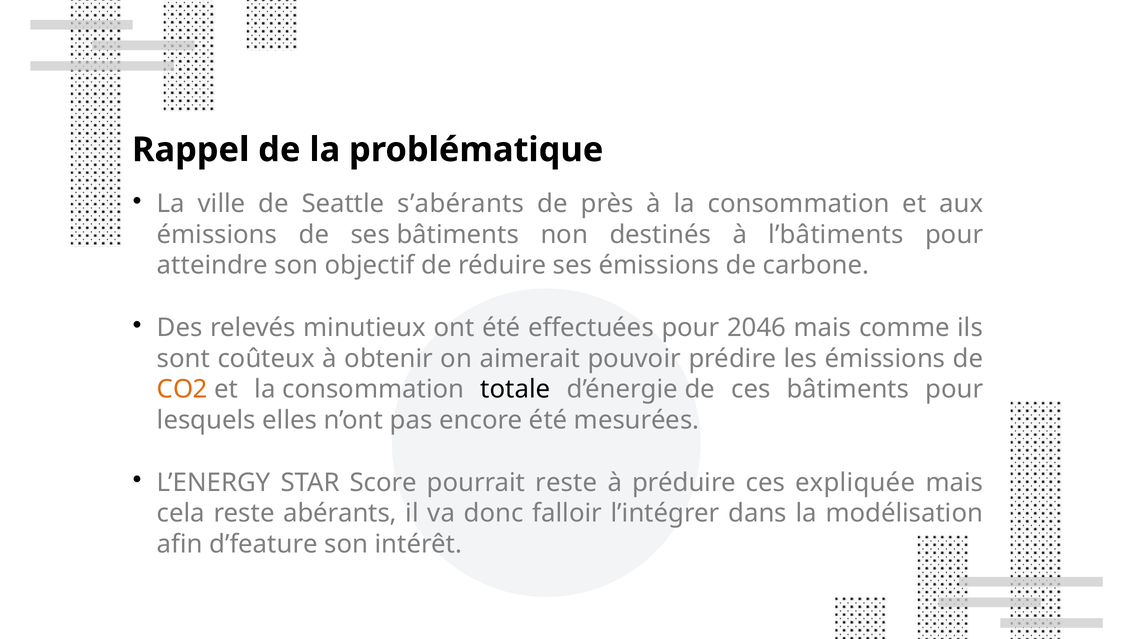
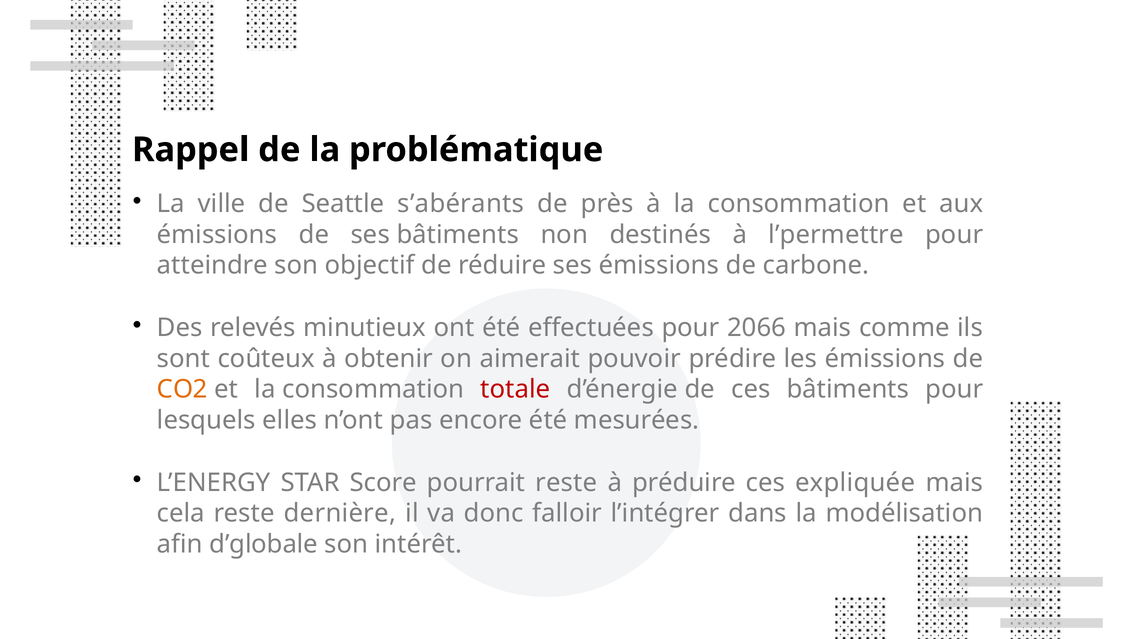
l’bâtiments: l’bâtiments -> l’permettre
2046: 2046 -> 2066
totale colour: black -> red
abérants: abérants -> dernière
d’feature: d’feature -> d’globale
